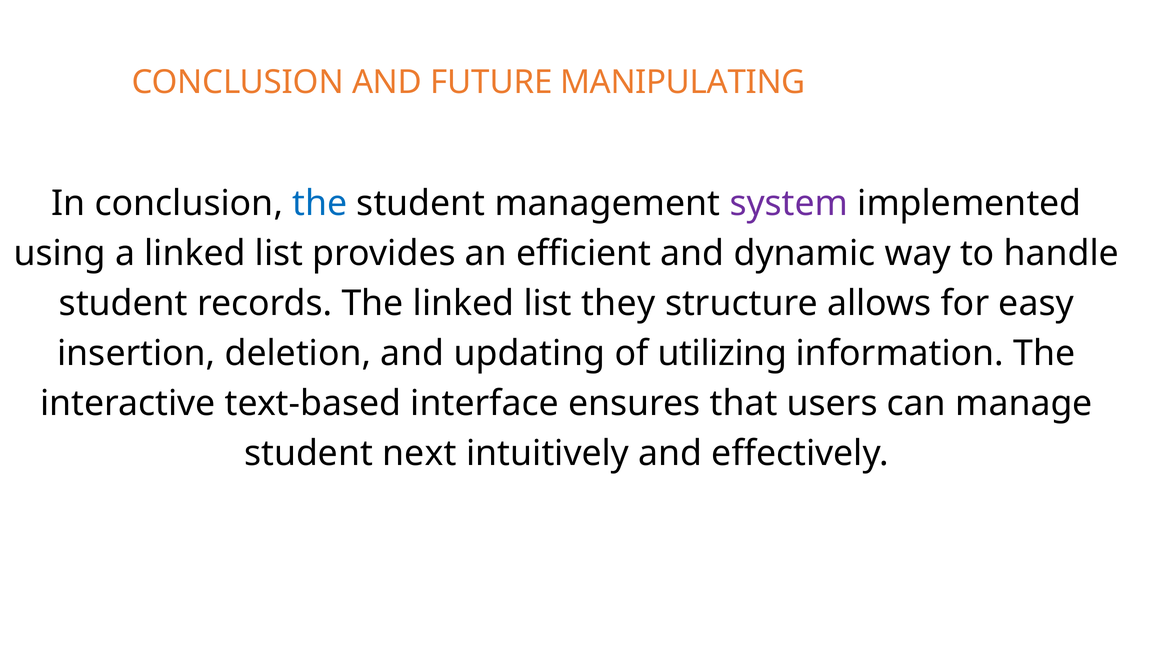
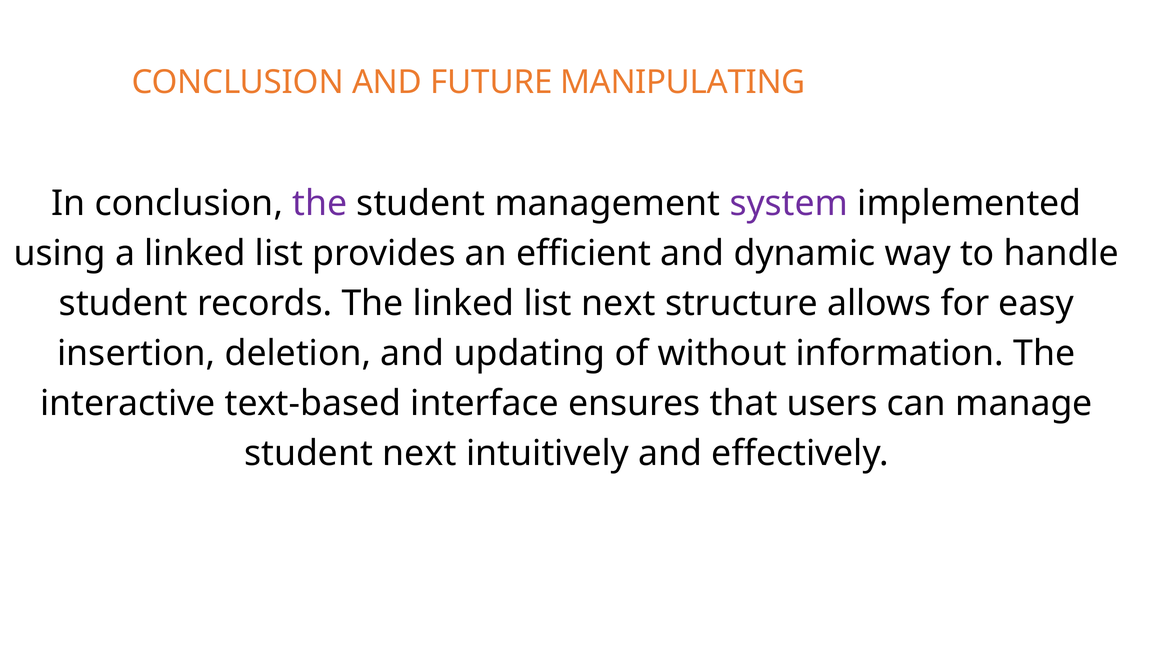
the at (320, 203) colour: blue -> purple
list they: they -> next
utilizing: utilizing -> without
